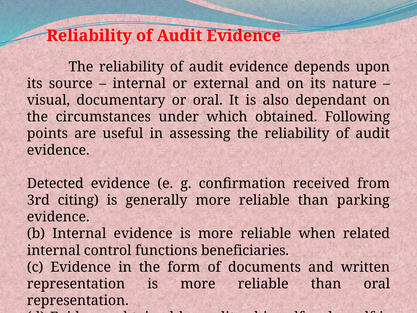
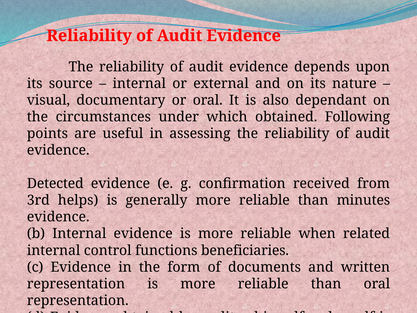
citing: citing -> helps
parking: parking -> minutes
